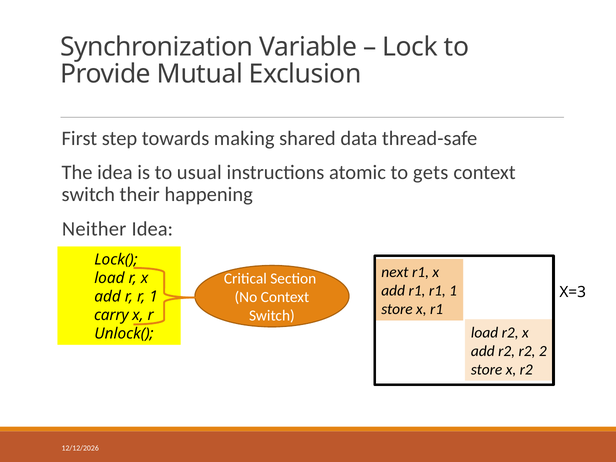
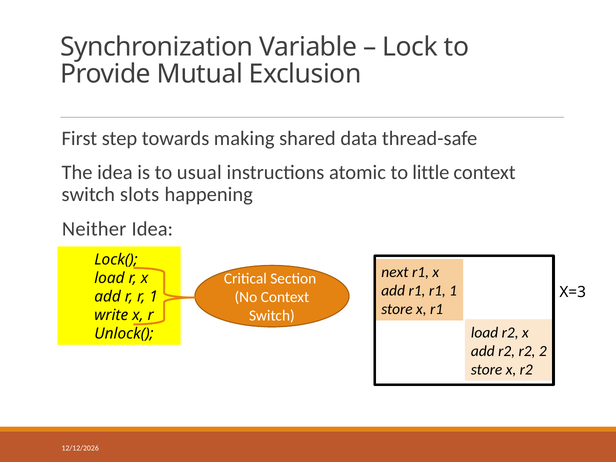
gets: gets -> little
their: their -> slots
carry: carry -> write
